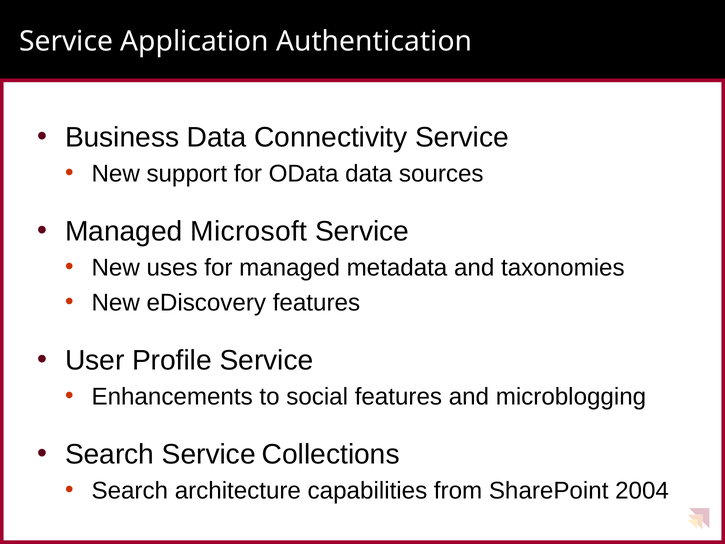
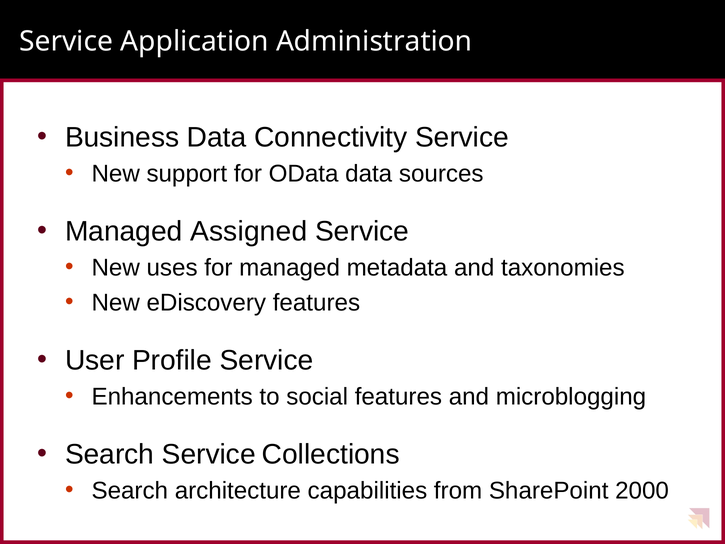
Authentication: Authentication -> Administration
Microsoft: Microsoft -> Assigned
2004: 2004 -> 2000
